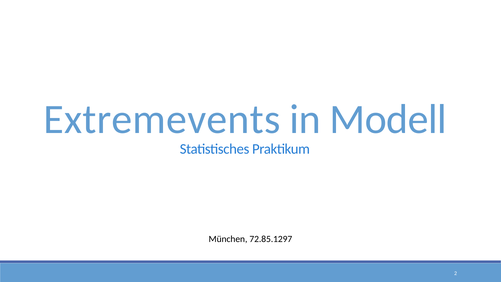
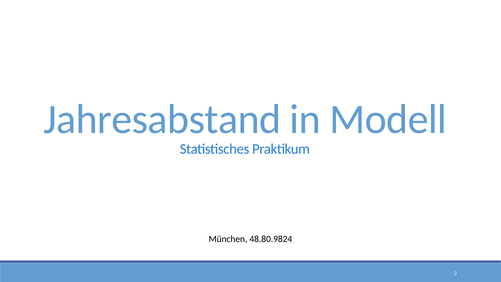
Extremevents: Extremevents -> Jahresabstand
72.85.1297: 72.85.1297 -> 48.80.9824
